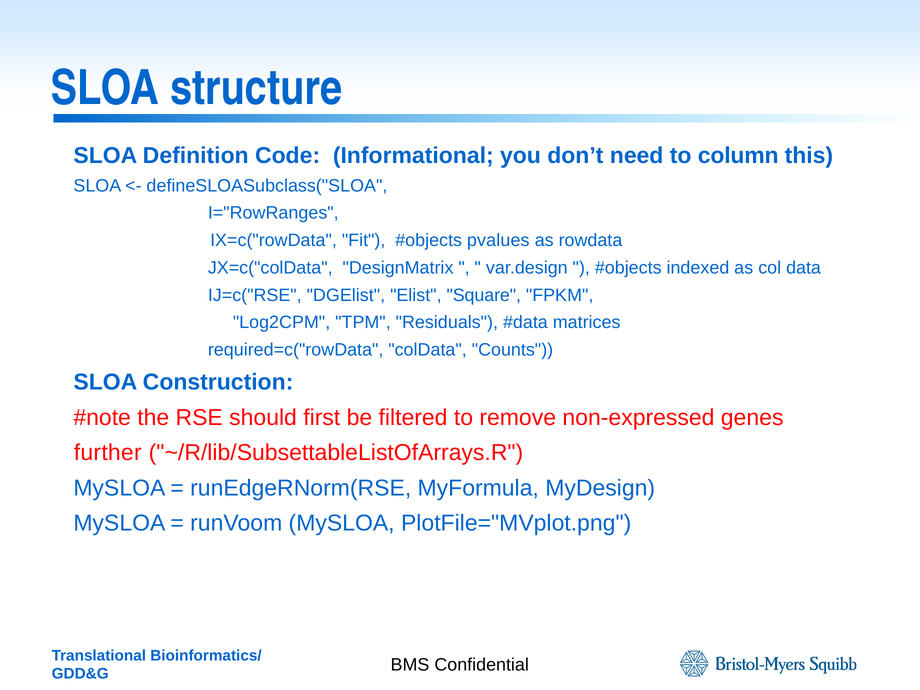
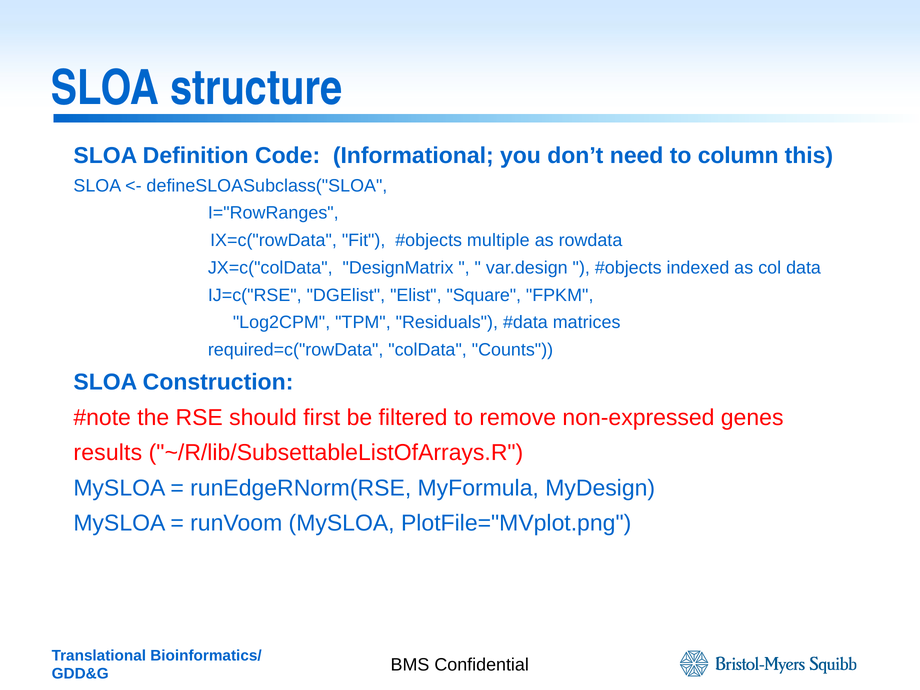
pvalues: pvalues -> multiple
further: further -> results
